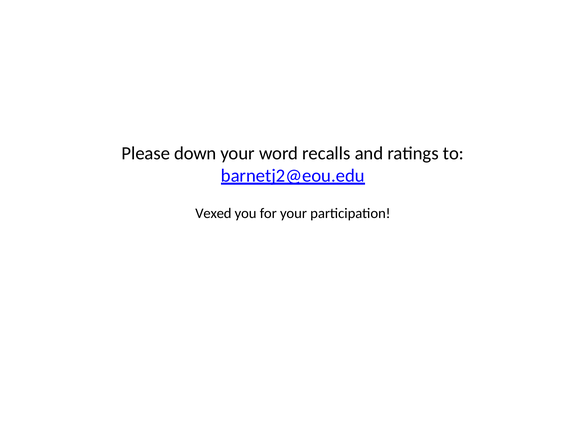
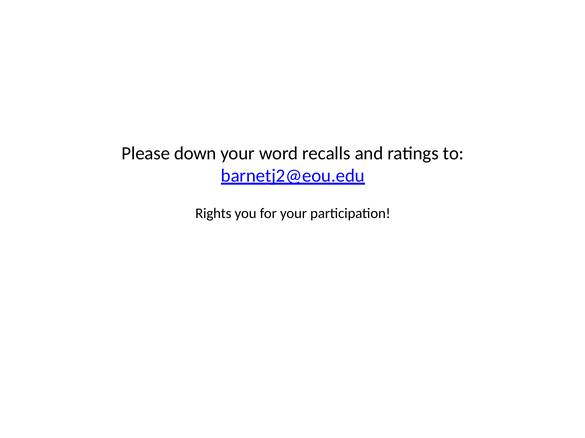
Vexed: Vexed -> Rights
